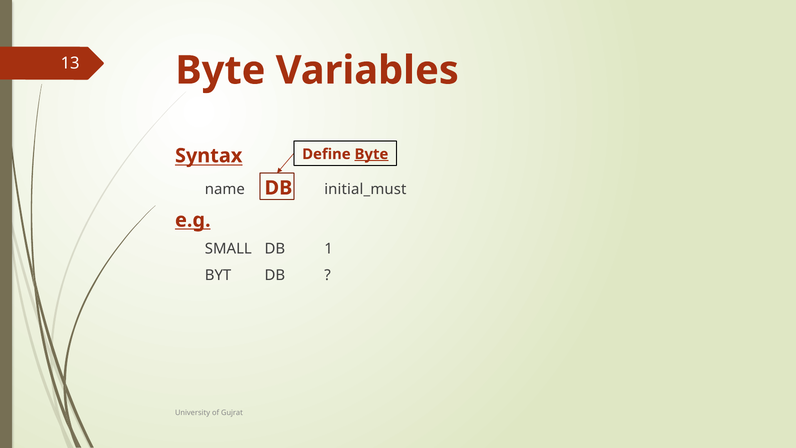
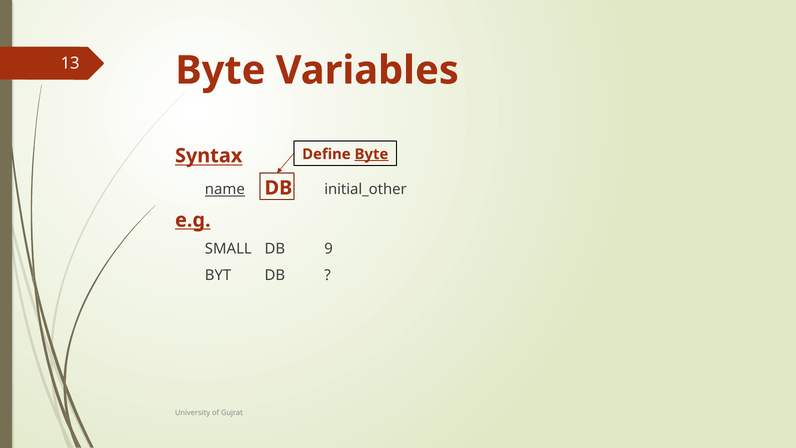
name underline: none -> present
initial_must: initial_must -> initial_other
1: 1 -> 9
